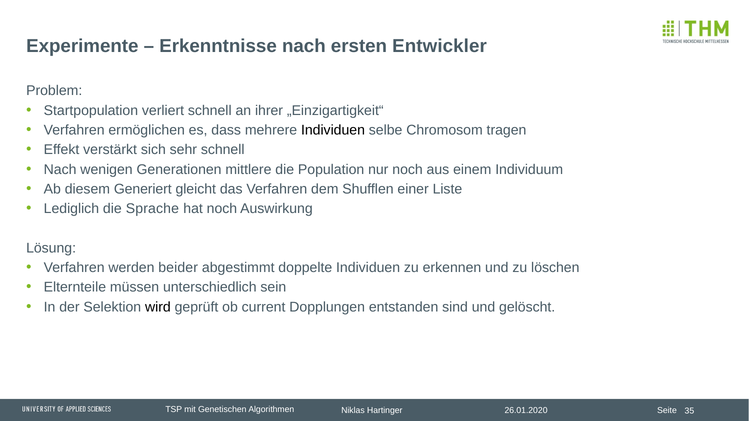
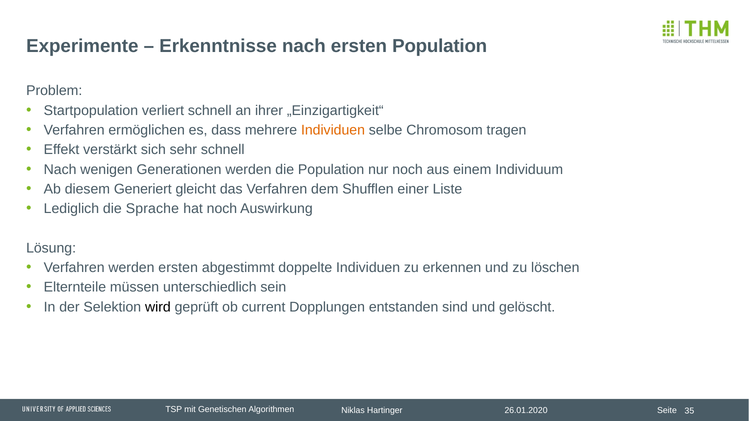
ersten Entwickler: Entwickler -> Population
Individuen at (333, 130) colour: black -> orange
Generationen mittlere: mittlere -> werden
werden beider: beider -> ersten
